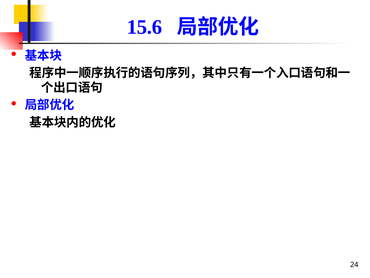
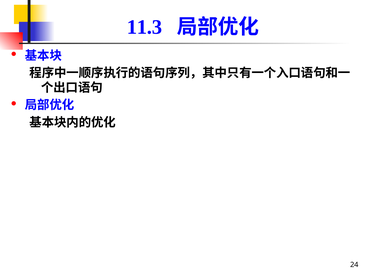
15.6: 15.6 -> 11.3
